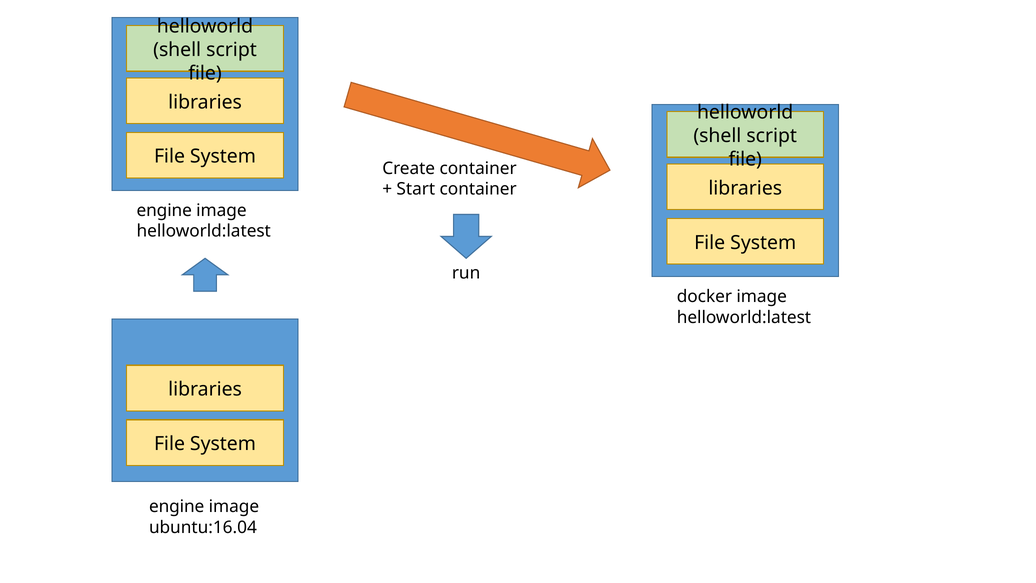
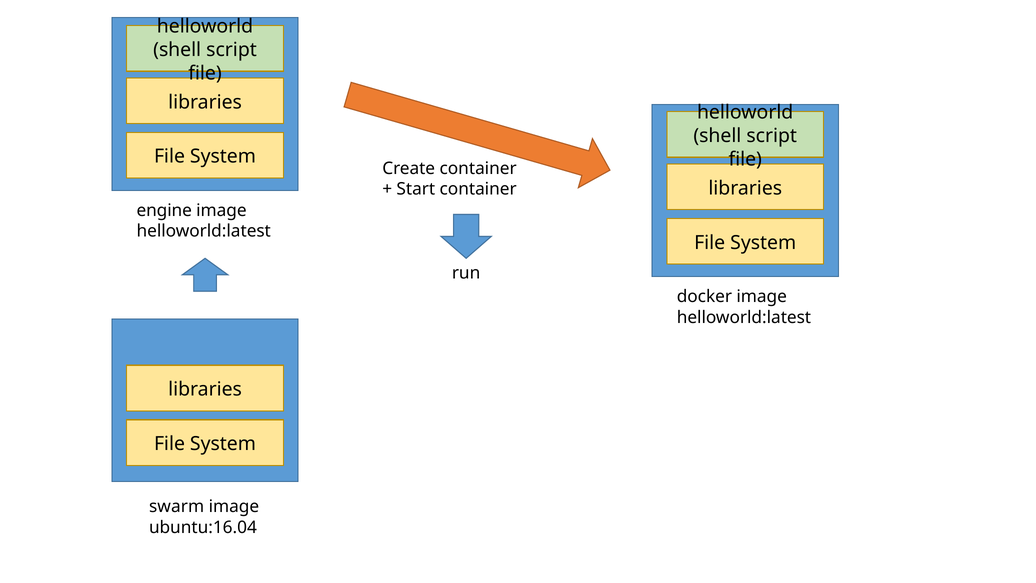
engine at (177, 507): engine -> swarm
